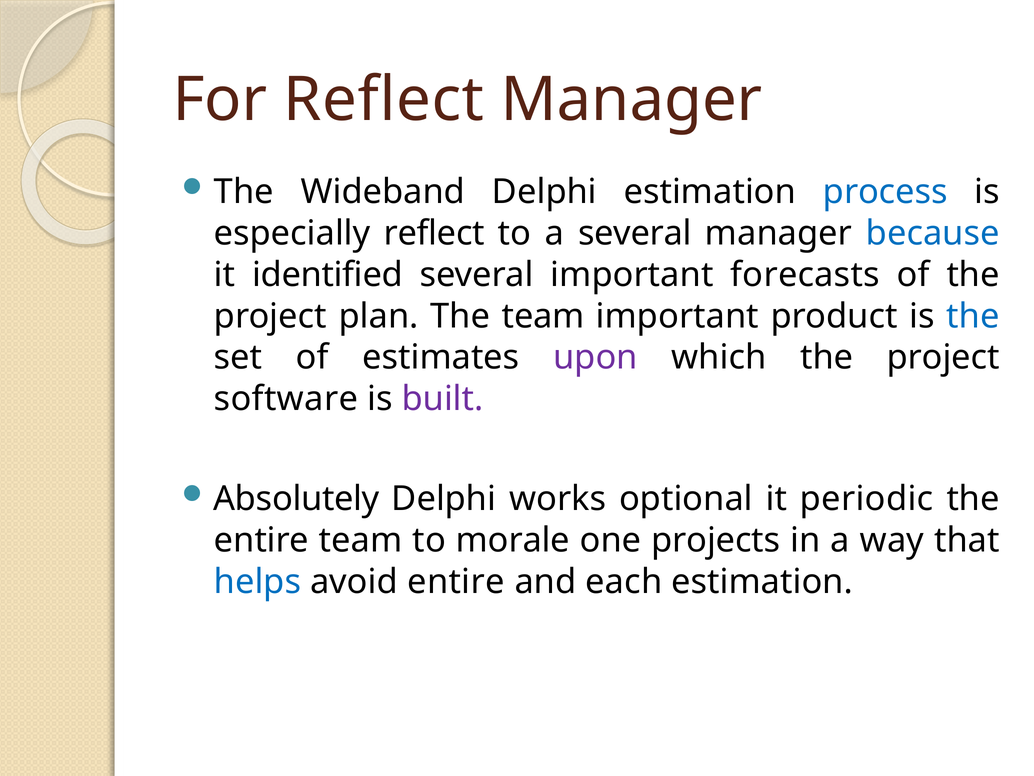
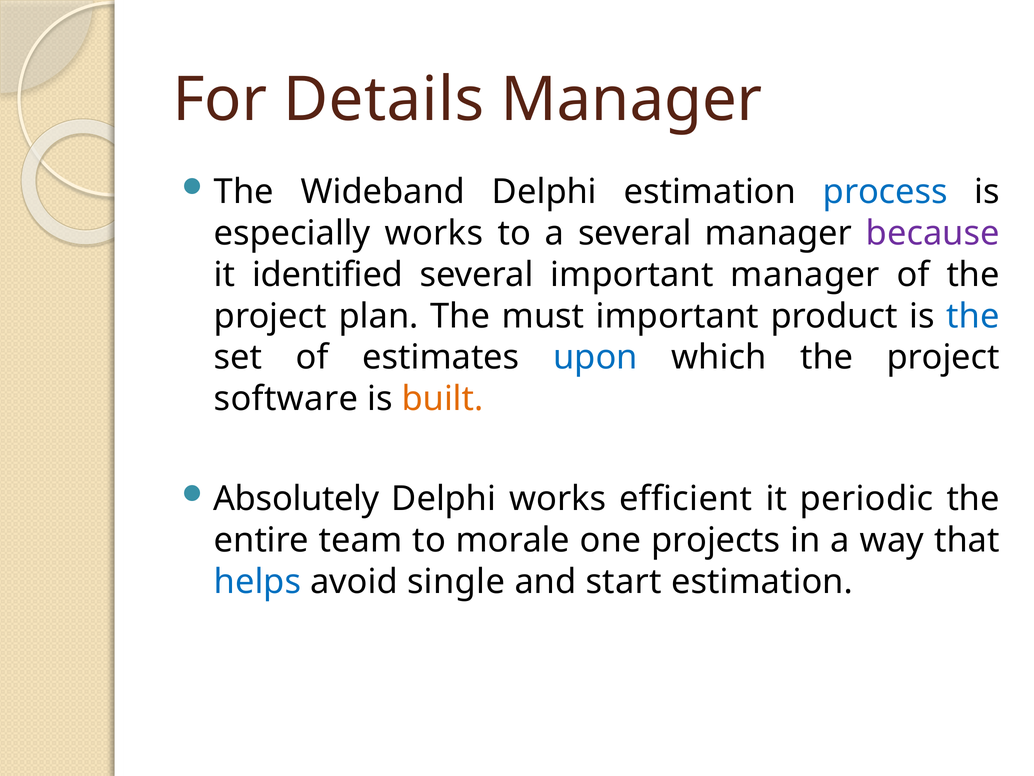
For Reflect: Reflect -> Details
especially reflect: reflect -> works
because colour: blue -> purple
important forecasts: forecasts -> manager
The team: team -> must
upon colour: purple -> blue
built colour: purple -> orange
optional: optional -> efficient
avoid entire: entire -> single
each: each -> start
